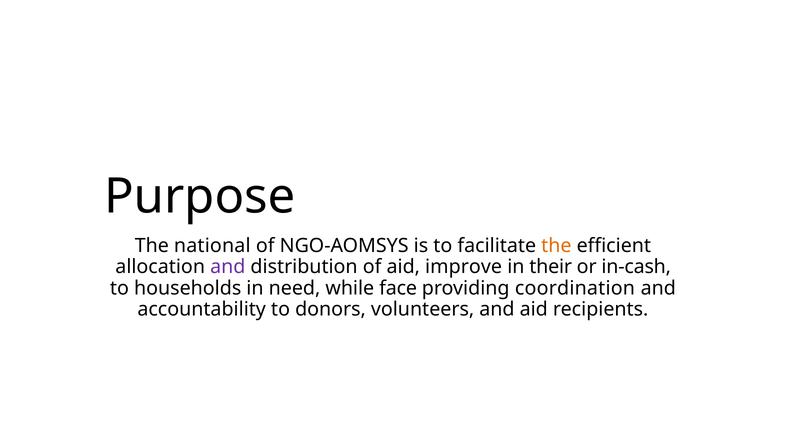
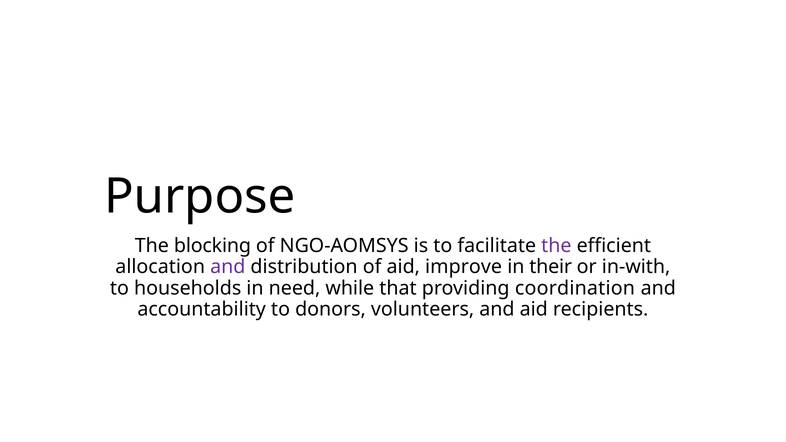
national: national -> blocking
the at (556, 246) colour: orange -> purple
in-cash: in-cash -> in-with
face: face -> that
